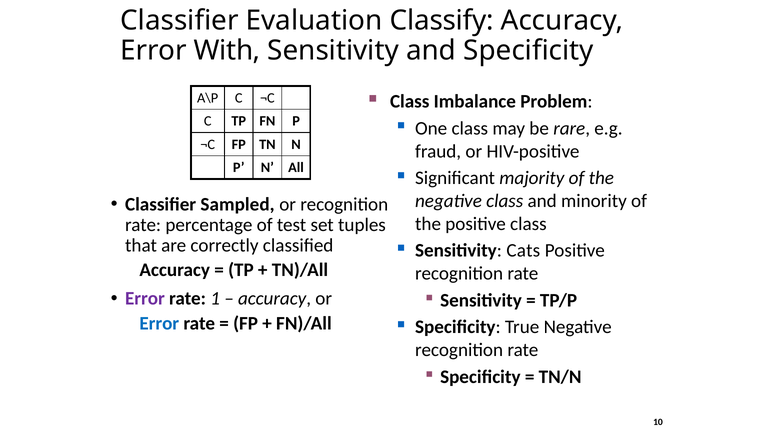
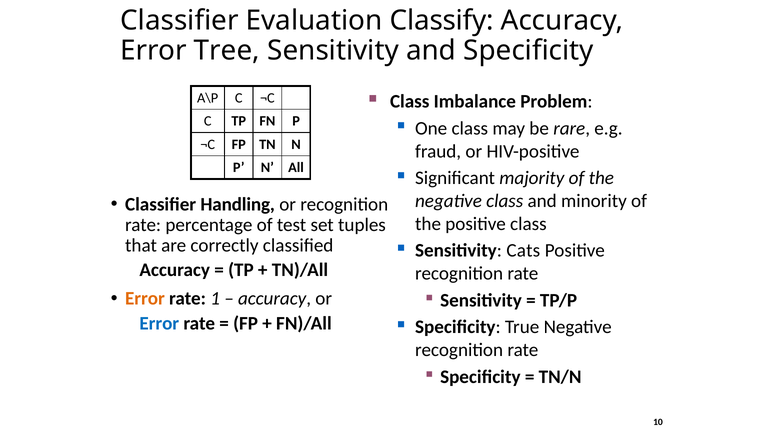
With: With -> Tree
Sampled: Sampled -> Handling
Error at (145, 298) colour: purple -> orange
